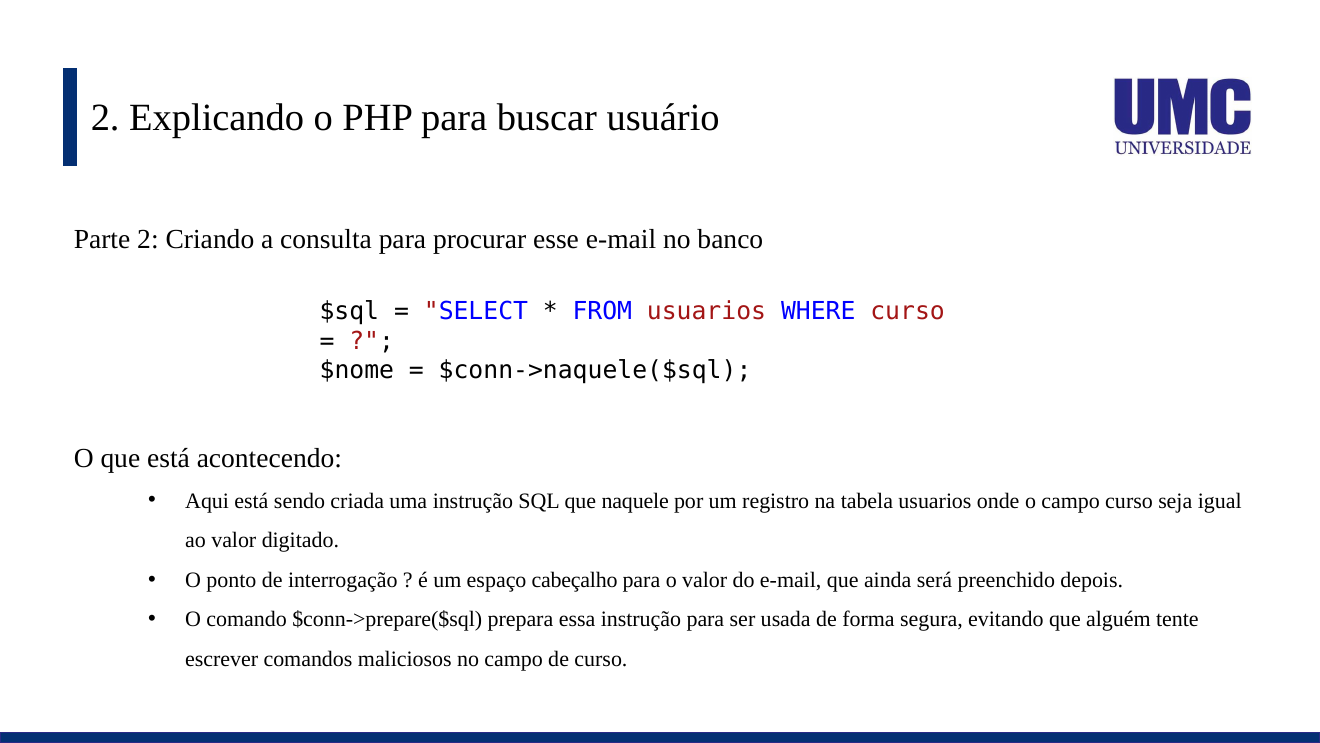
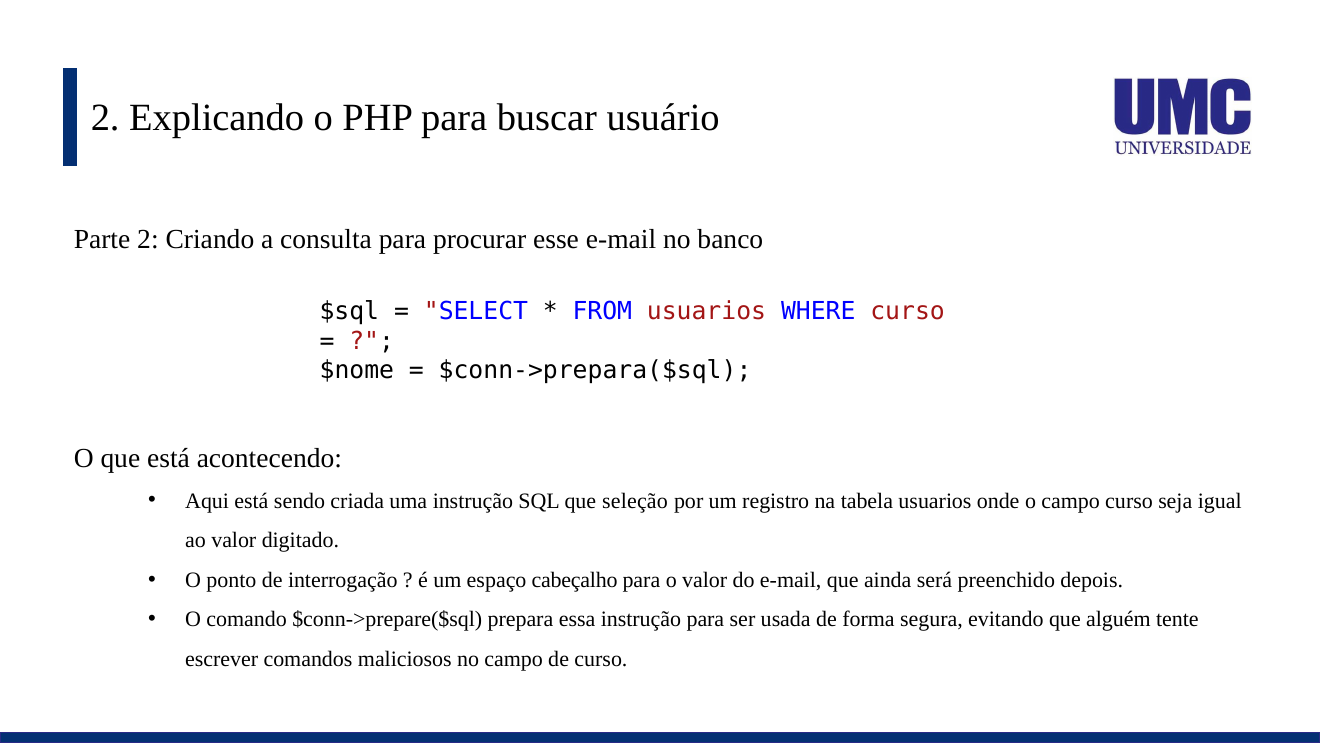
$conn->naquele($sql: $conn->naquele($sql -> $conn->prepara($sql
naquele: naquele -> seleção
